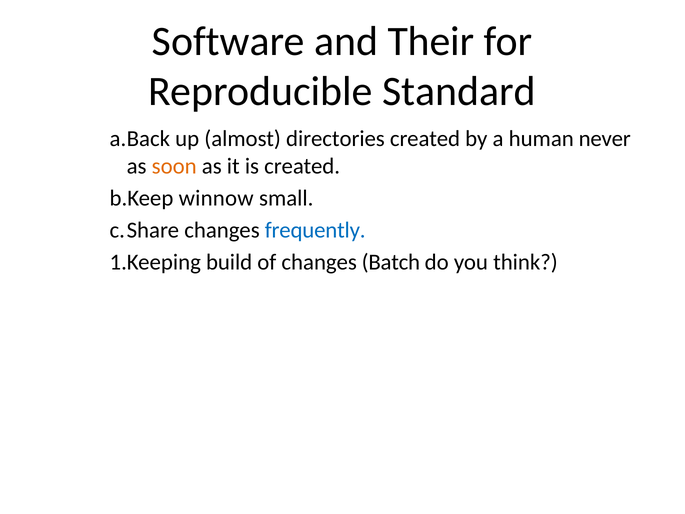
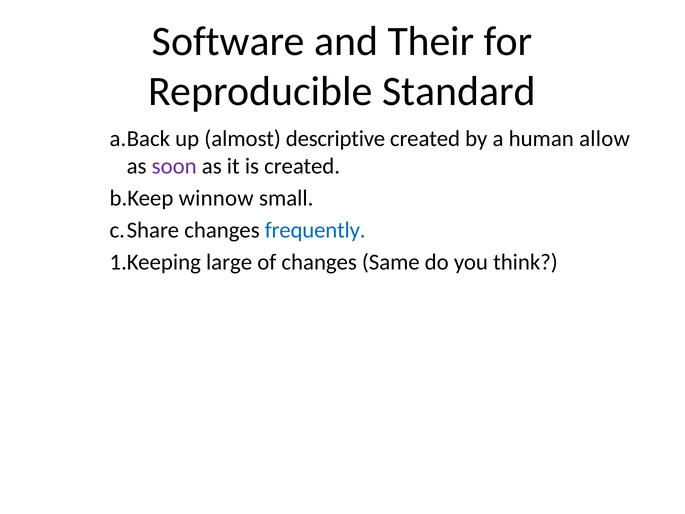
directories: directories -> descriptive
never: never -> allow
soon colour: orange -> purple
build: build -> large
Batch: Batch -> Same
